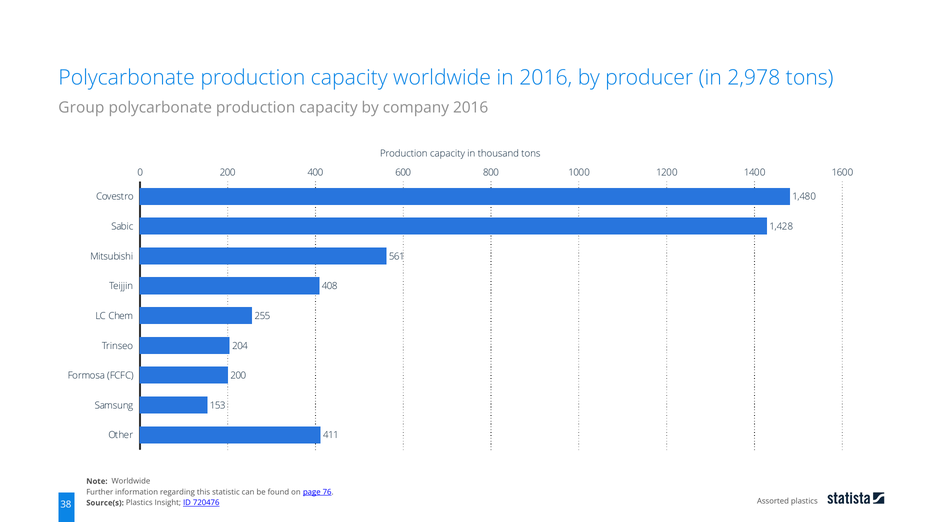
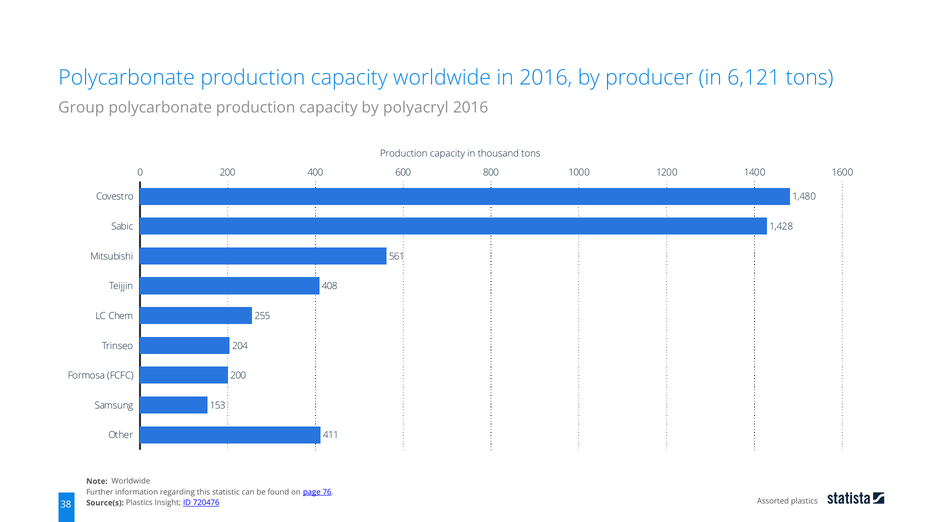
2,978: 2,978 -> 6,121
company: company -> polyacryl
